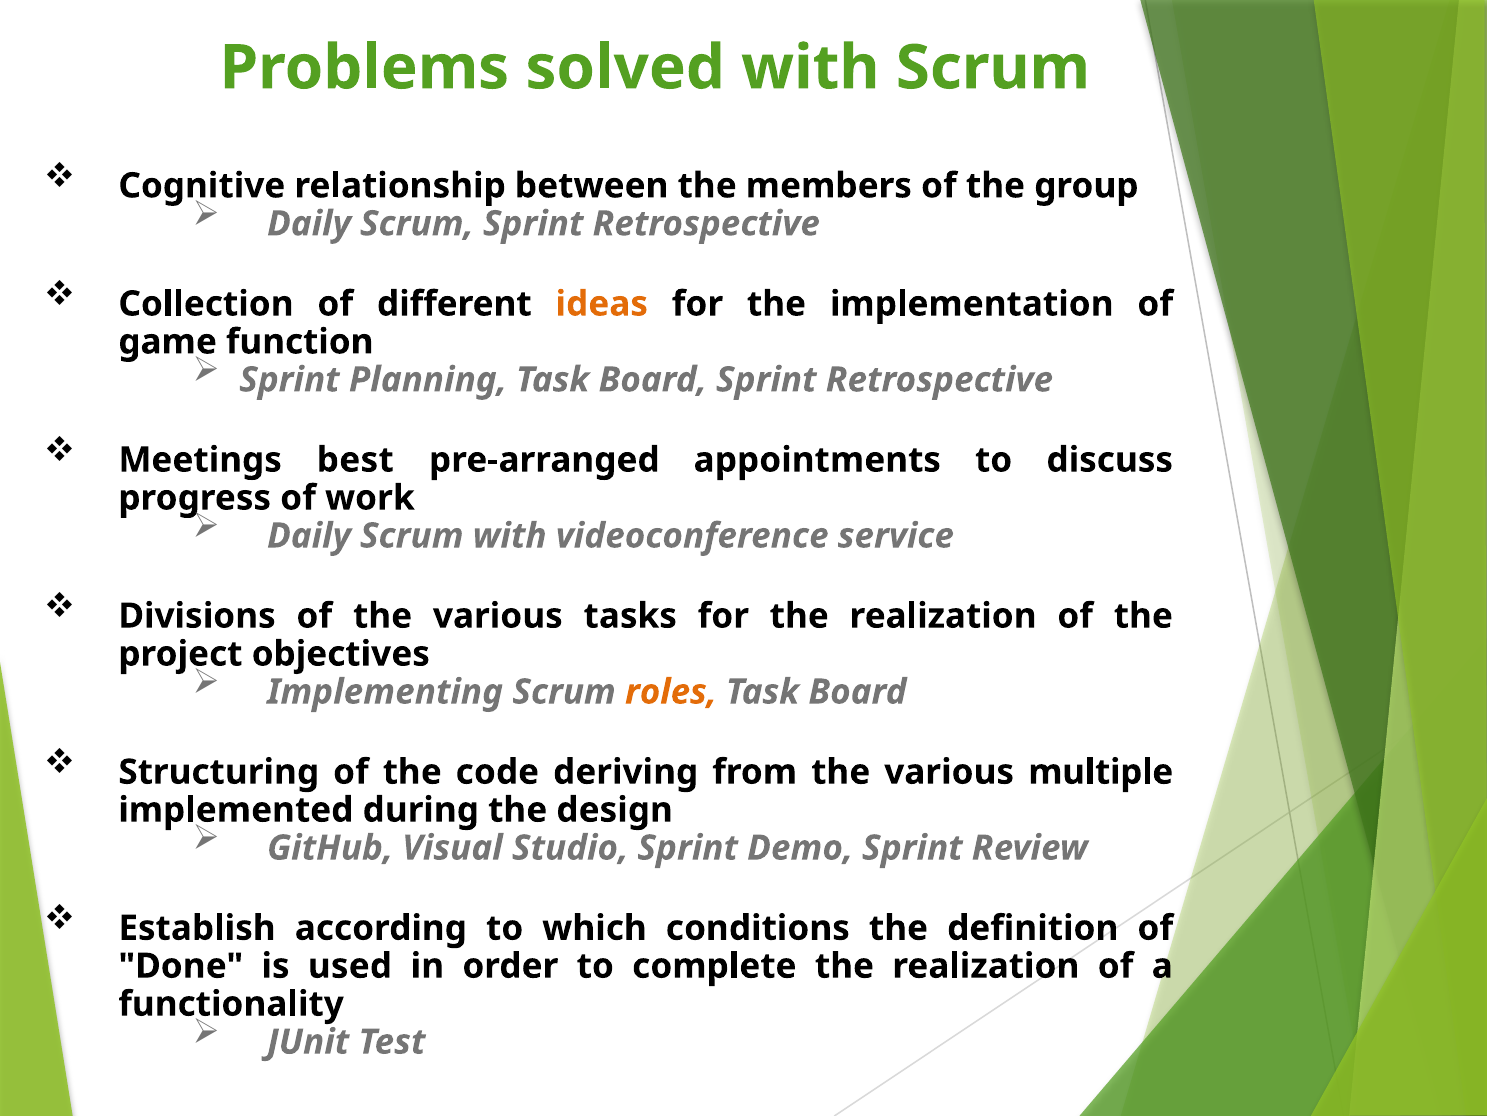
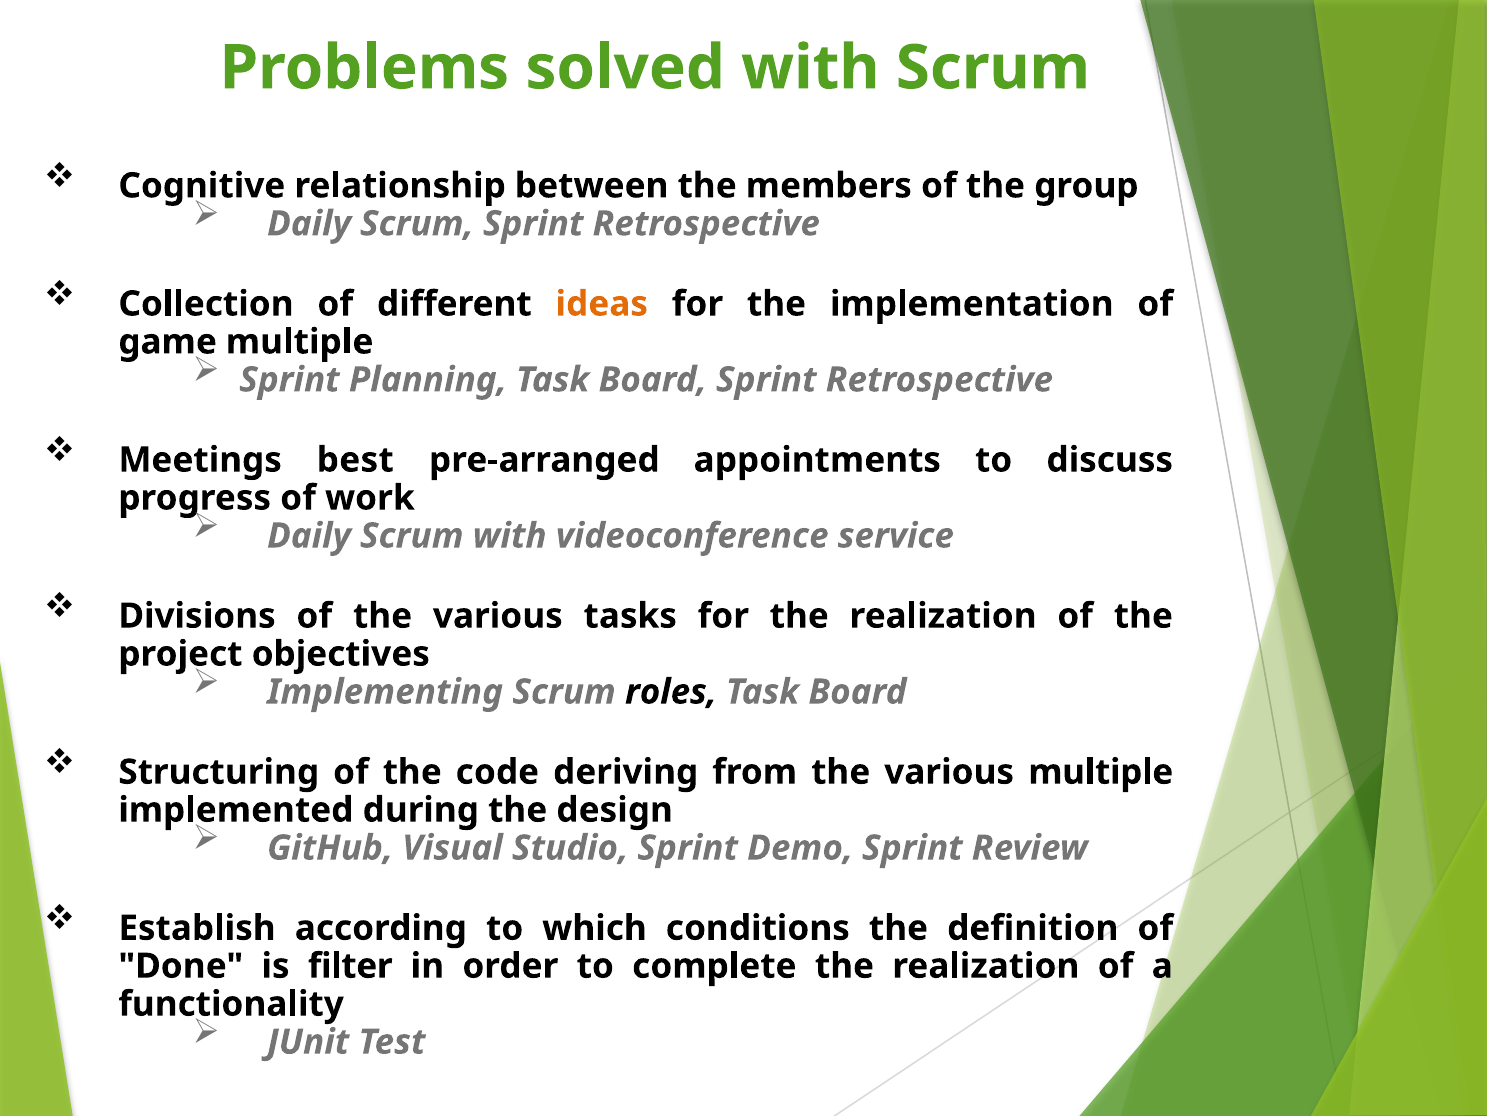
game function: function -> multiple
roles colour: orange -> black
used: used -> filter
